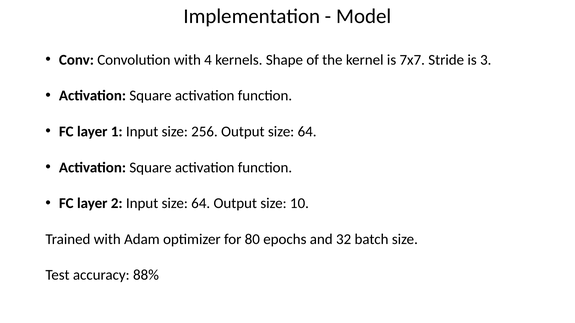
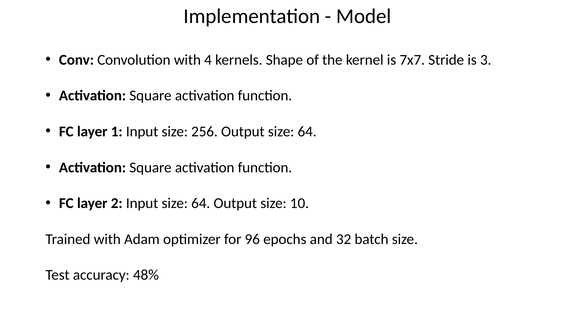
80: 80 -> 96
88%: 88% -> 48%
